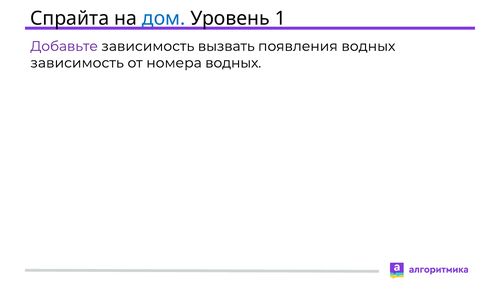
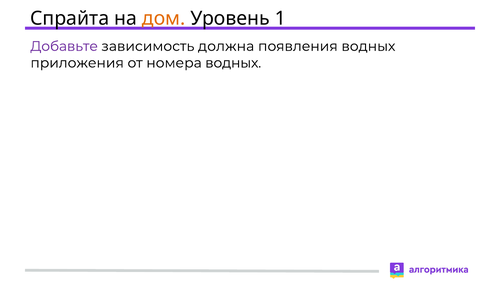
дом colour: blue -> orange
вызвать: вызвать -> должна
зависимость at (77, 63): зависимость -> приложения
